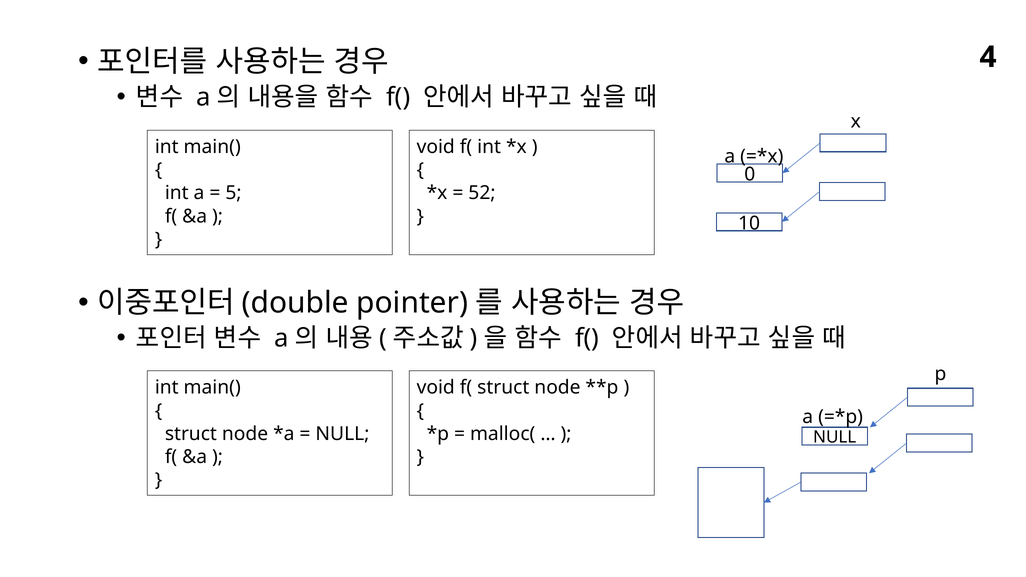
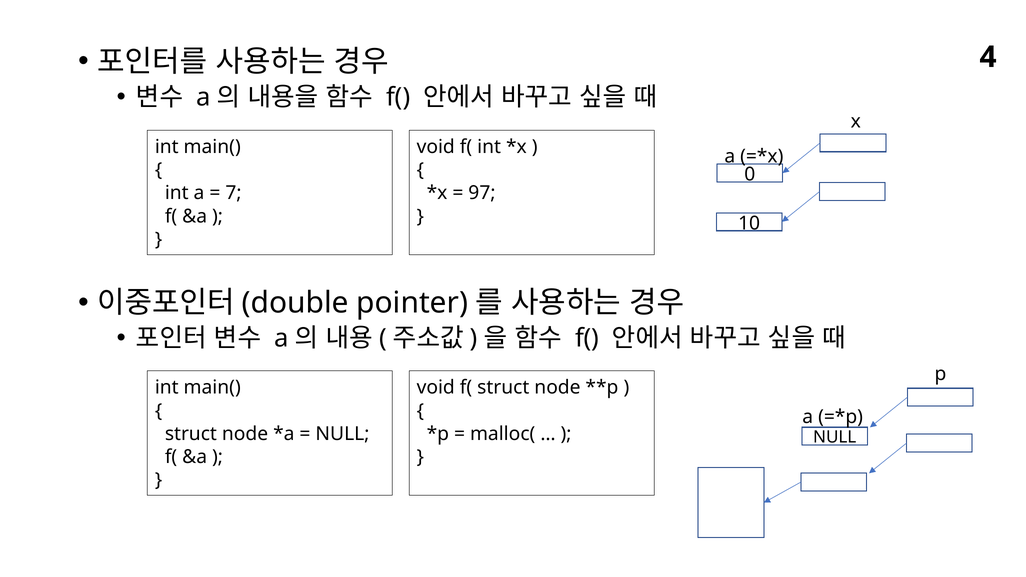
5: 5 -> 7
52: 52 -> 97
